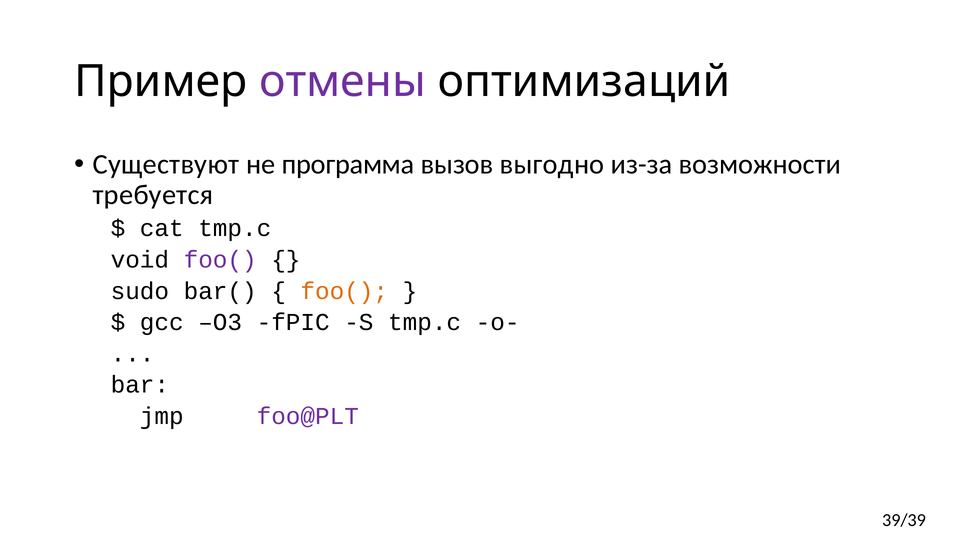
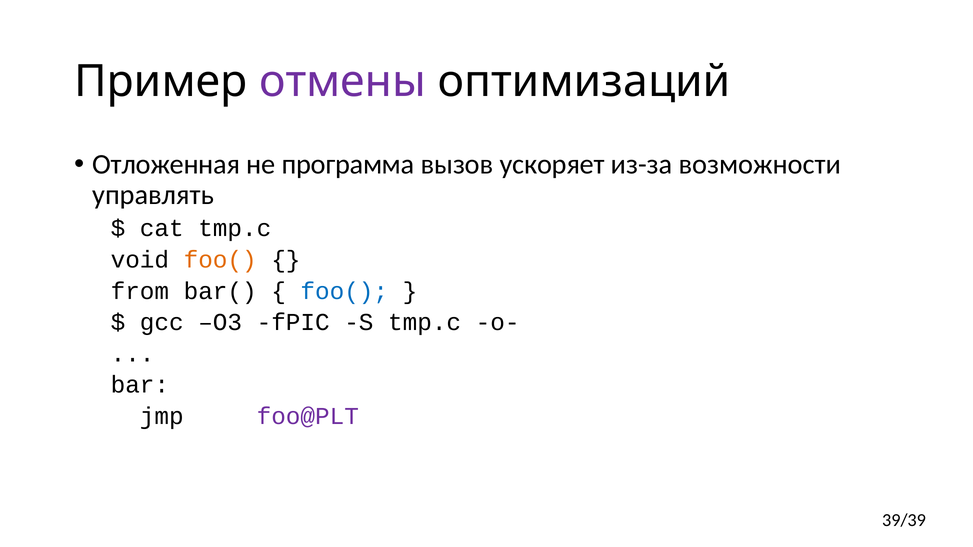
Существуют: Существуют -> Отложенная
выгодно: выгодно -> ускоряет
требуется: требуется -> управлять
foo( at (220, 260) colour: purple -> orange
sudo: sudo -> from
foo( at (344, 291) colour: orange -> blue
